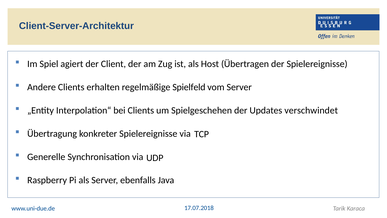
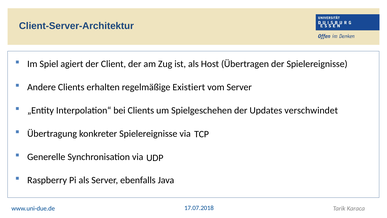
Spielfeld: Spielfeld -> Existiert
